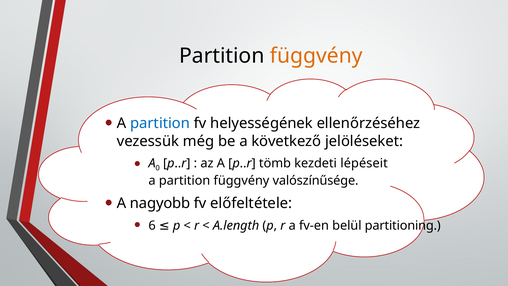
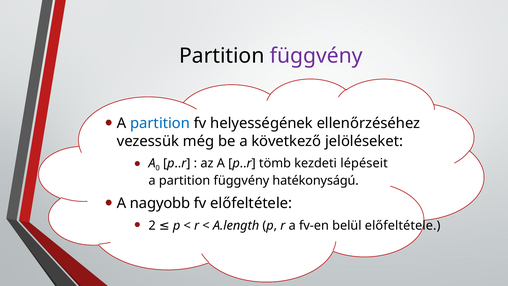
függvény at (316, 56) colour: orange -> purple
valószínűsége: valószínűsége -> hatékonyságú
6: 6 -> 2
belül partitioning: partitioning -> előfeltétele
